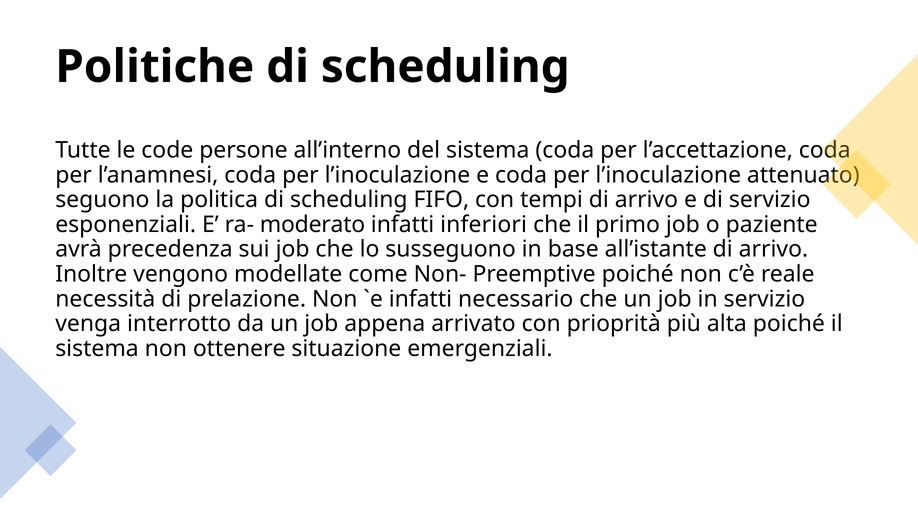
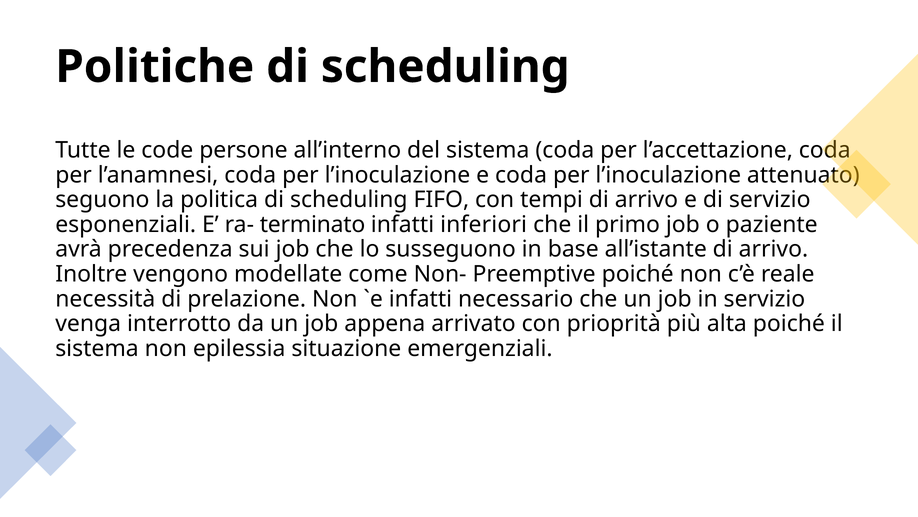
moderato: moderato -> terminato
ottenere: ottenere -> epilessia
